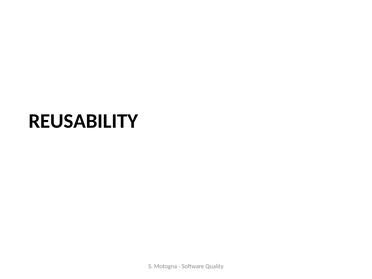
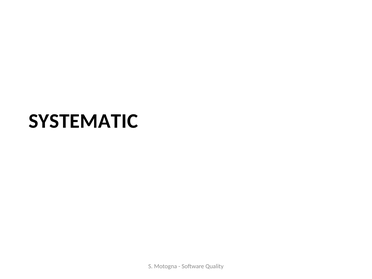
REUSABILITY: REUSABILITY -> SYSTEMATIC
